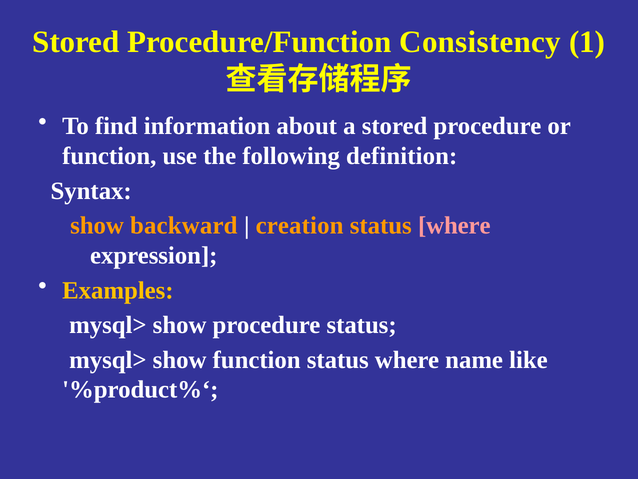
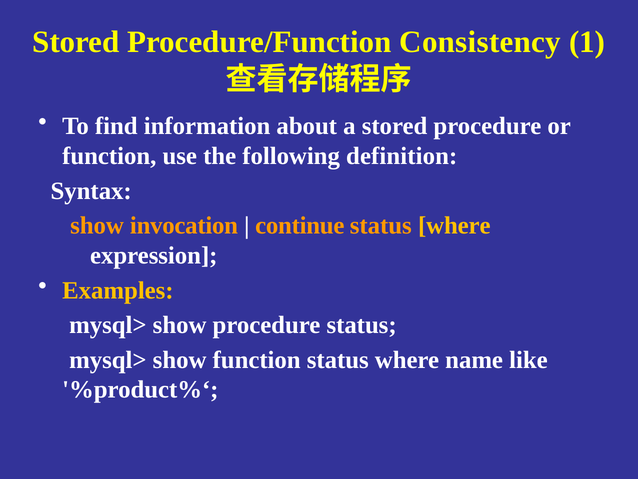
backward: backward -> invocation
creation: creation -> continue
where at (454, 225) colour: pink -> yellow
